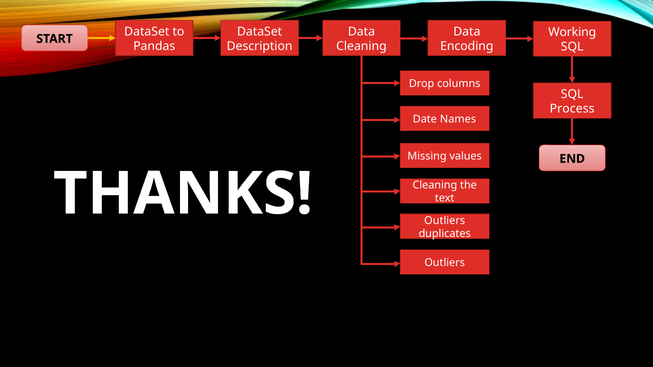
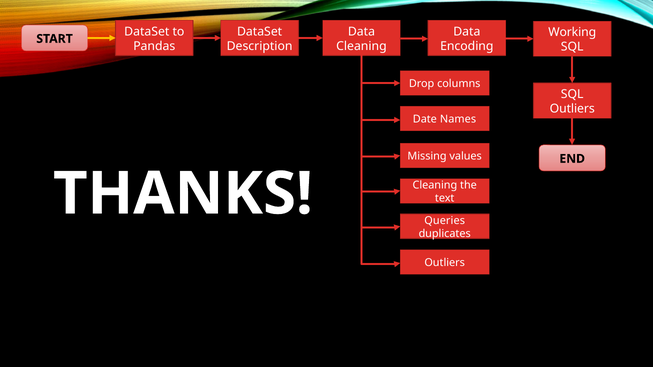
Process at (572, 109): Process -> Outliers
Outliers at (445, 221): Outliers -> Queries
